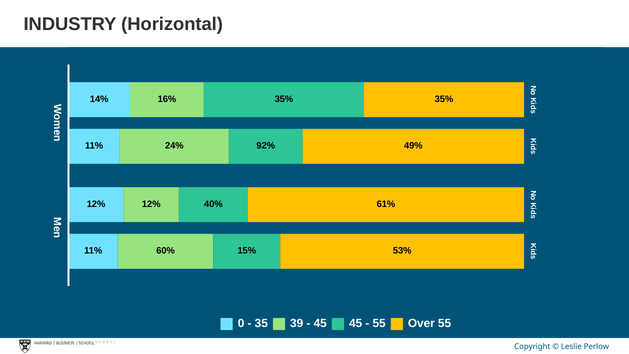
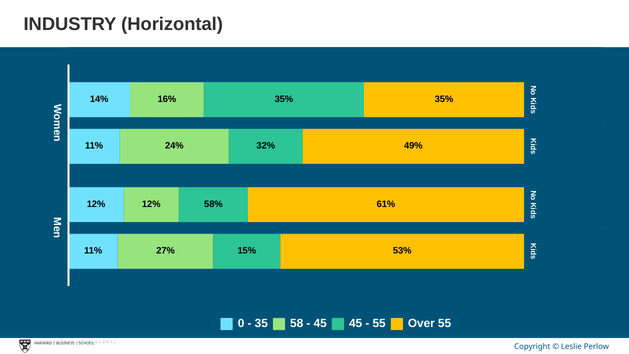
92%: 92% -> 32%
40%: 40% -> 58%
60%: 60% -> 27%
39: 39 -> 58
